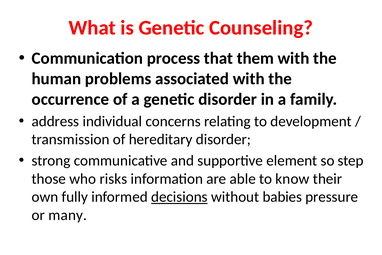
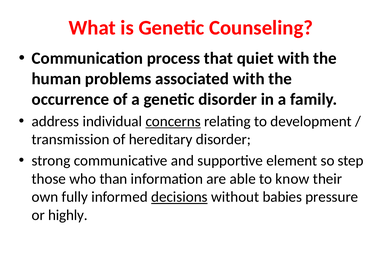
them: them -> quiet
concerns underline: none -> present
risks: risks -> than
many: many -> highly
